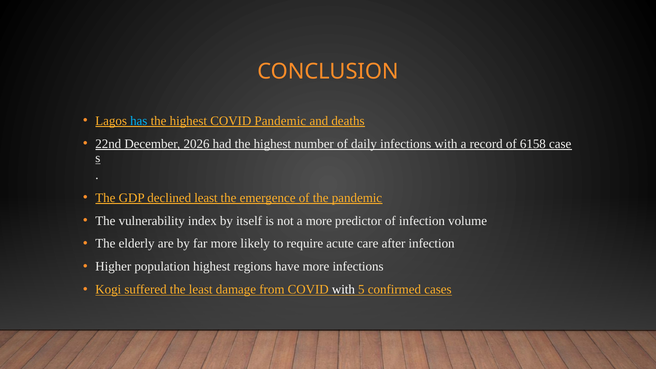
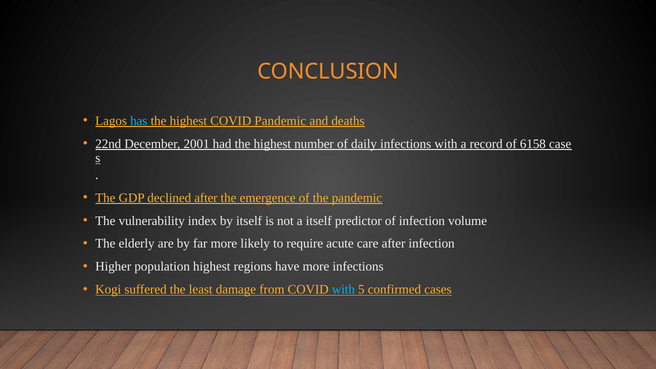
2026: 2026 -> 2001
declined least: least -> after
a more: more -> itself
with at (343, 290) colour: white -> light blue
